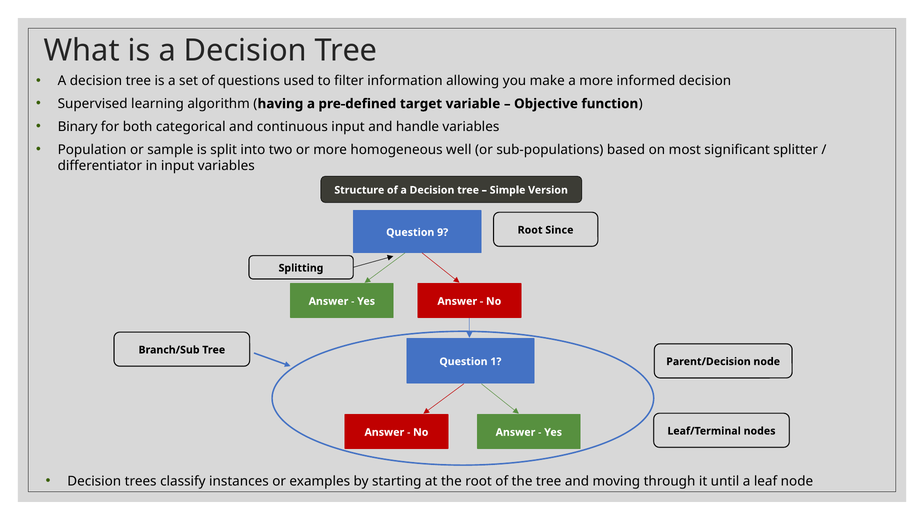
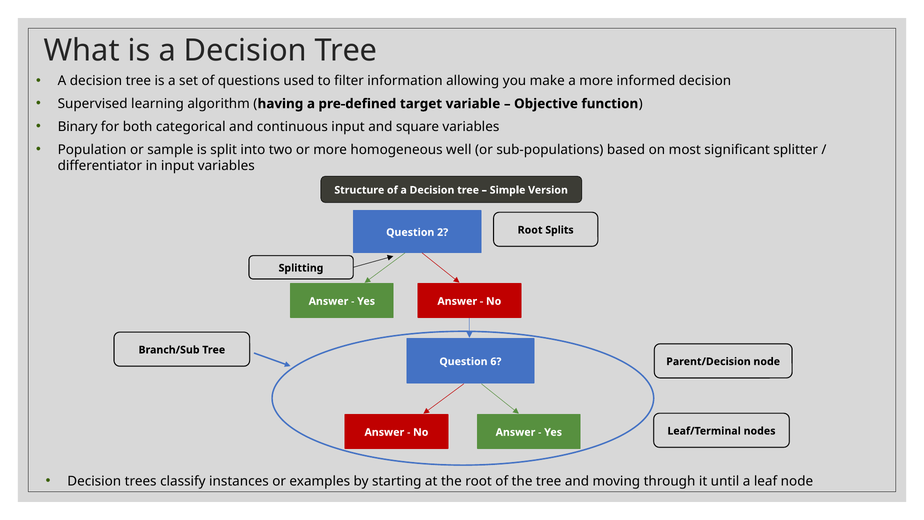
handle: handle -> square
Since: Since -> Splits
9: 9 -> 2
1: 1 -> 6
